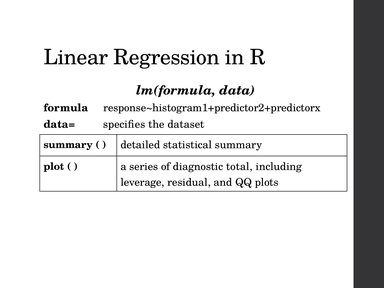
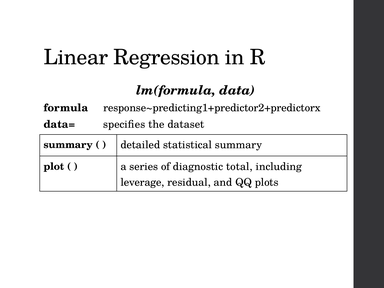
response~histogram1+predictor2+predictorx: response~histogram1+predictor2+predictorx -> response~predicting1+predictor2+predictorx
